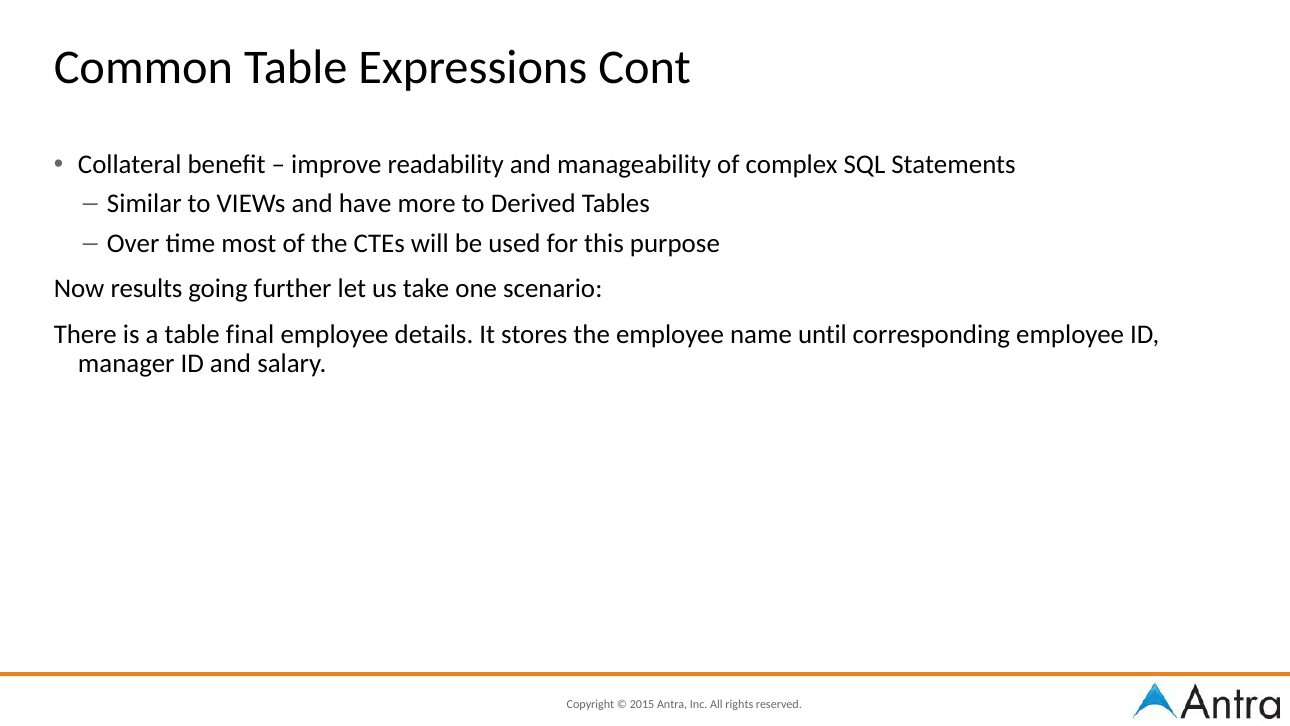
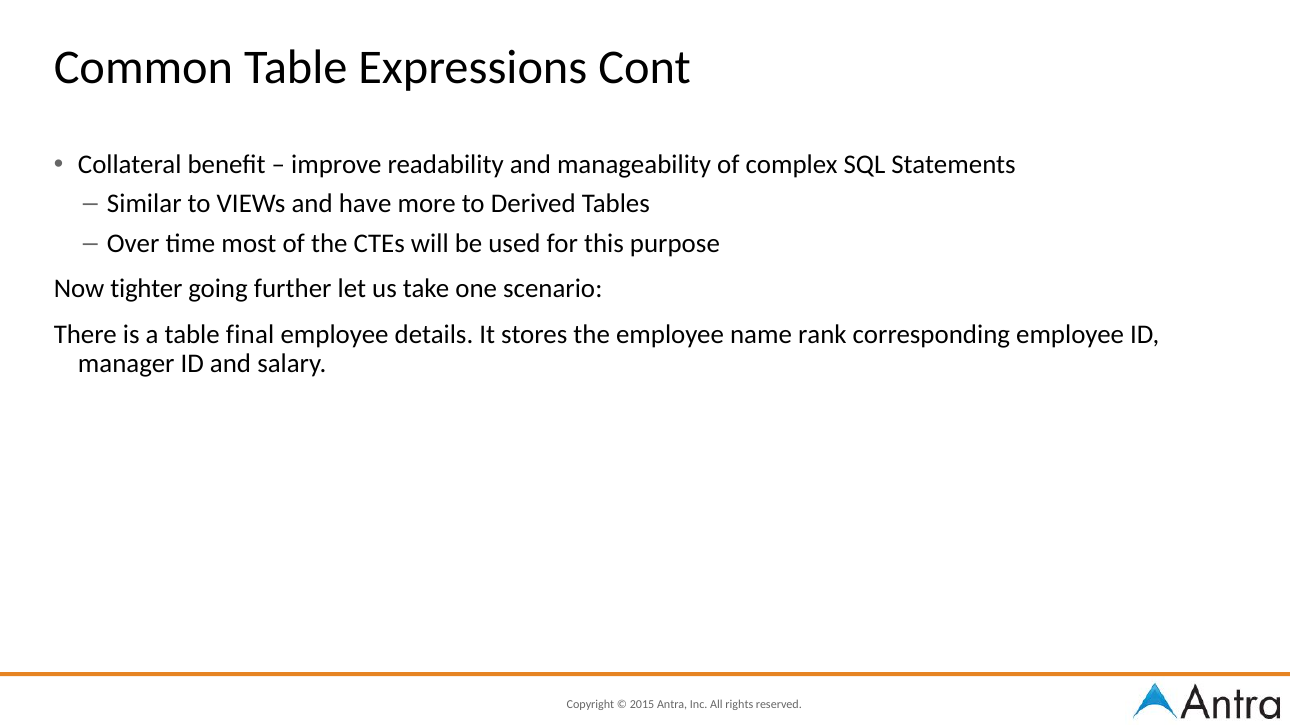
results: results -> tighter
until: until -> rank
